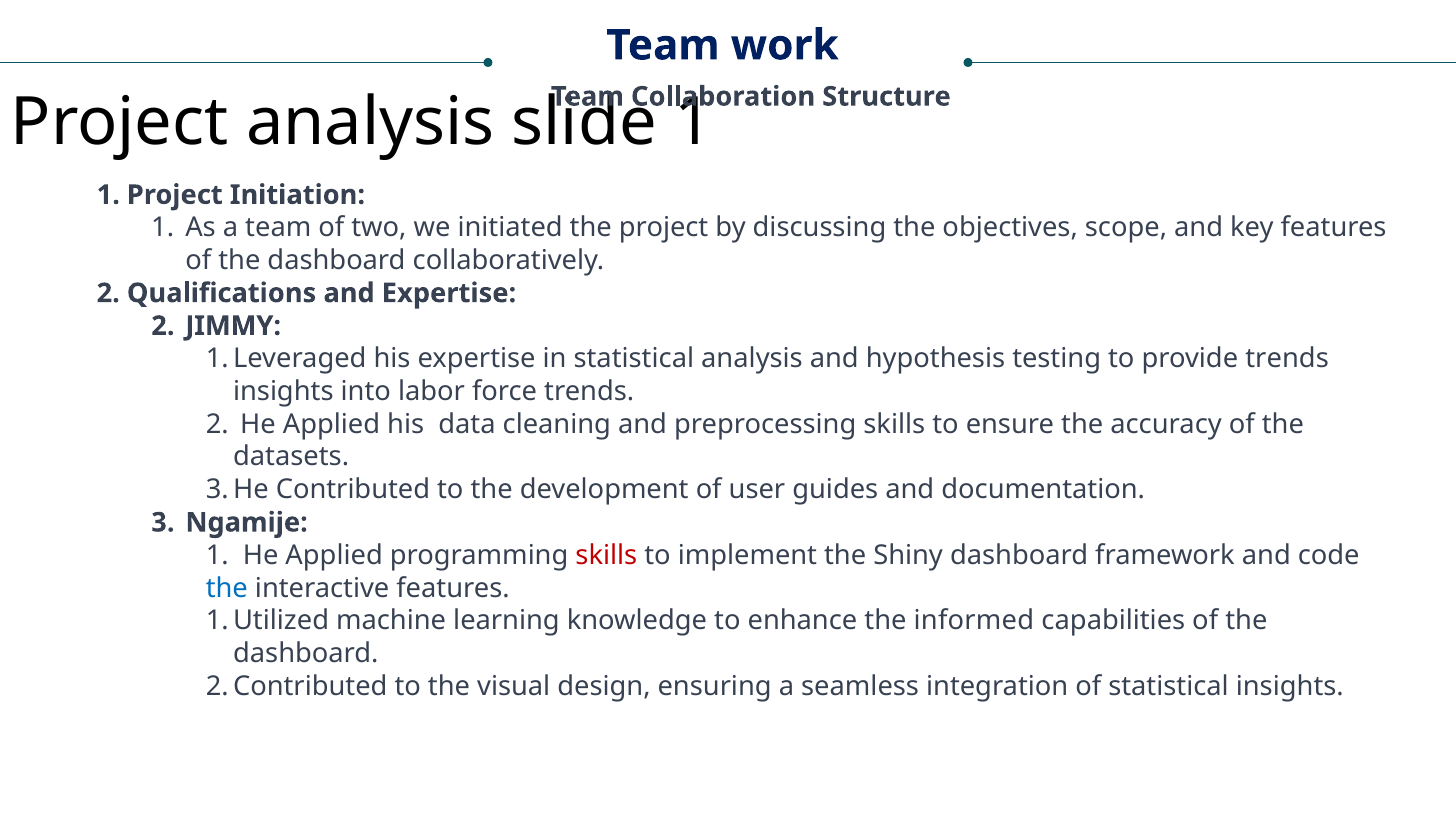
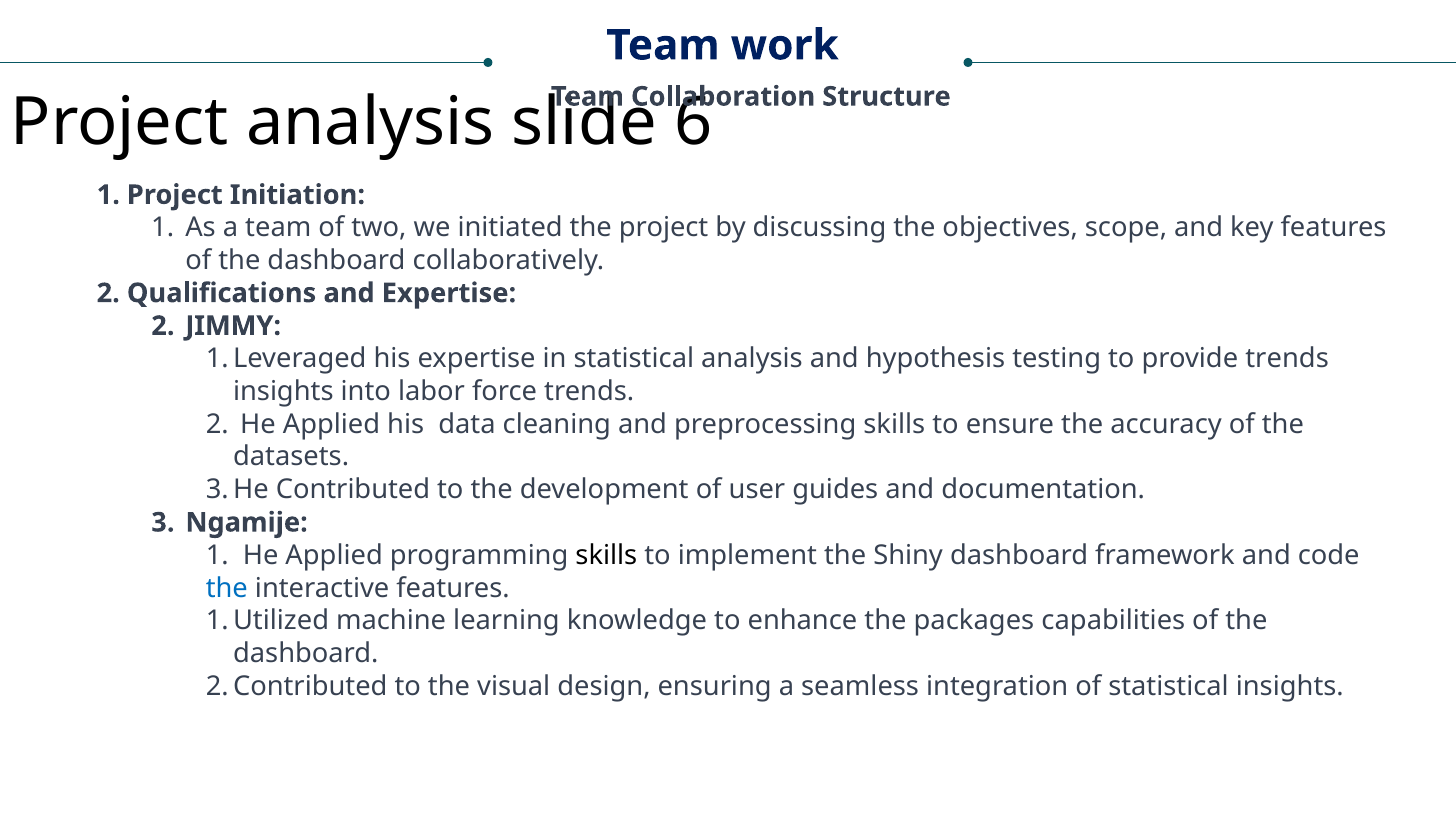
1 at (693, 122): 1 -> 6
skills at (606, 555) colour: red -> black
informed: informed -> packages
